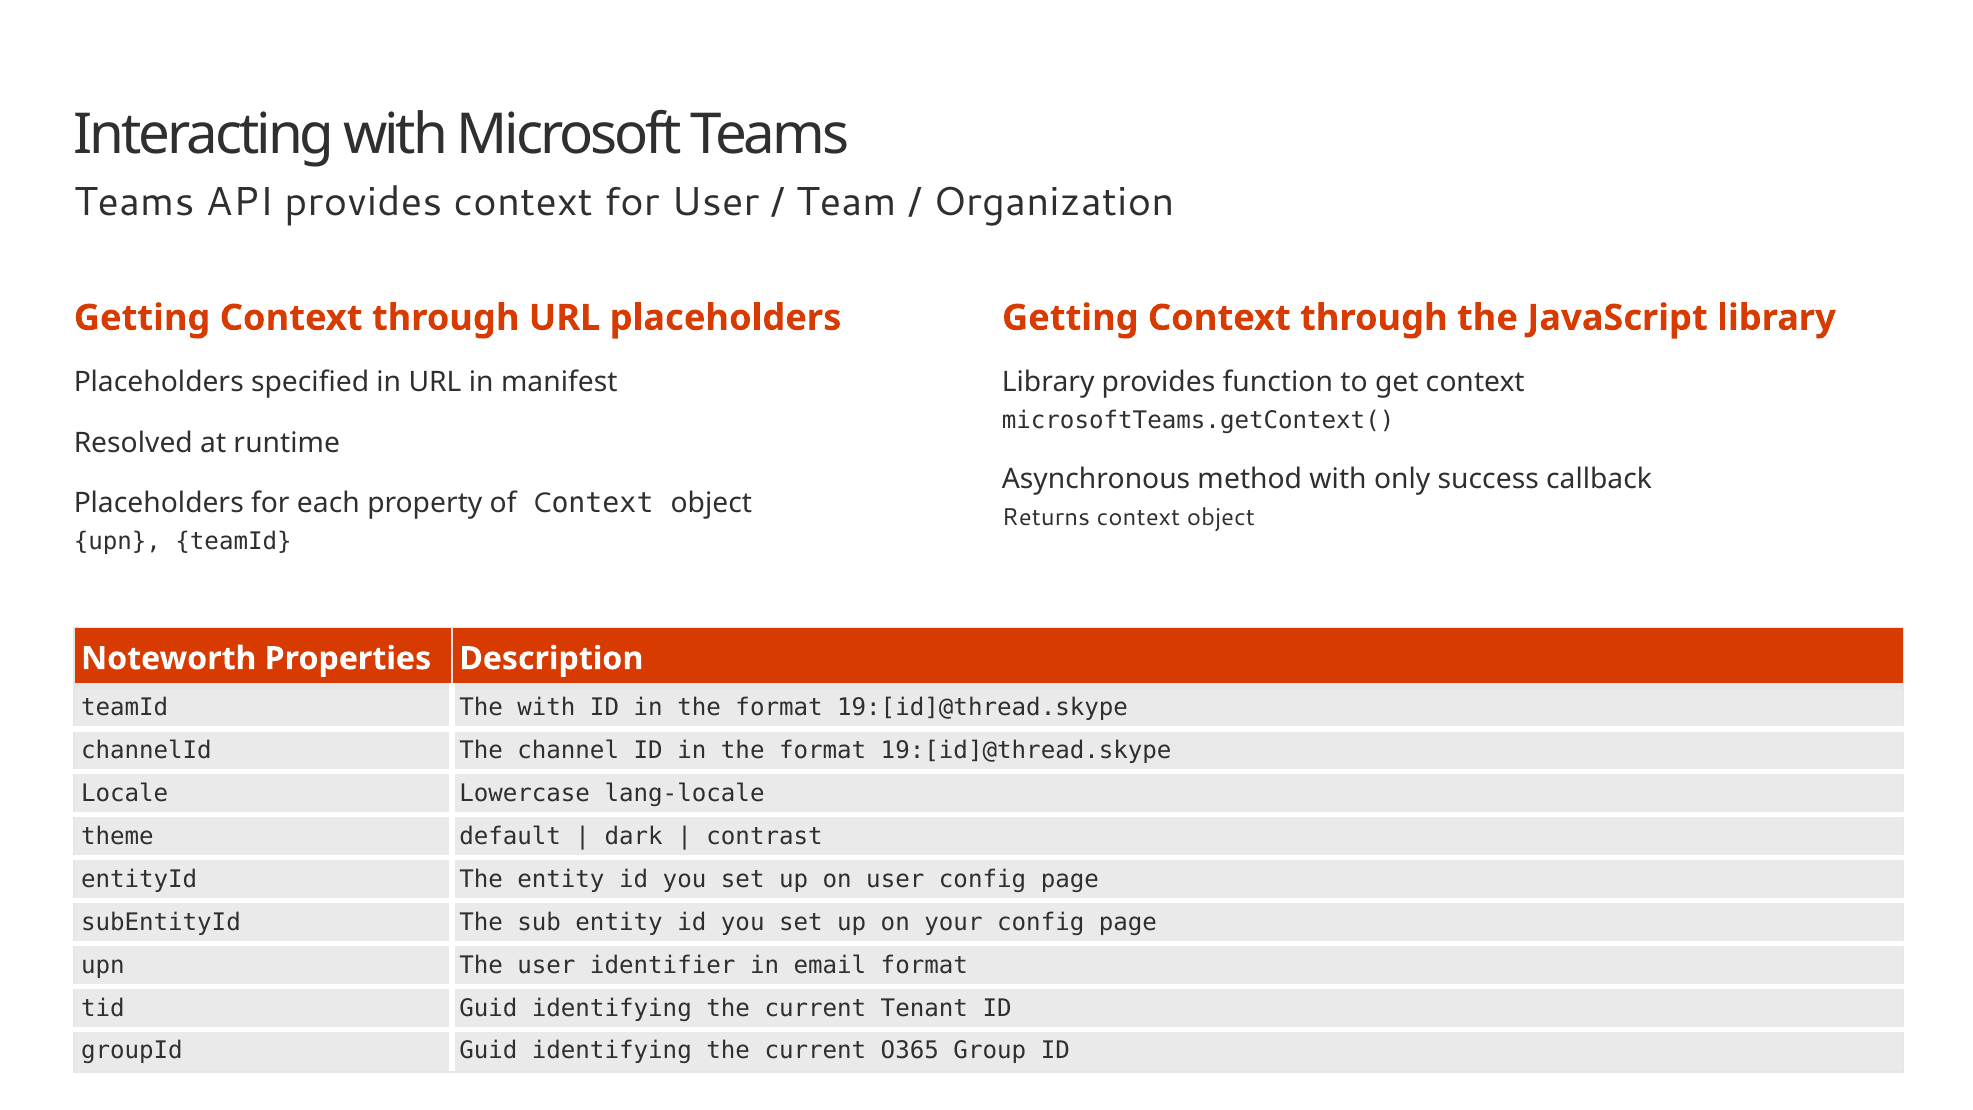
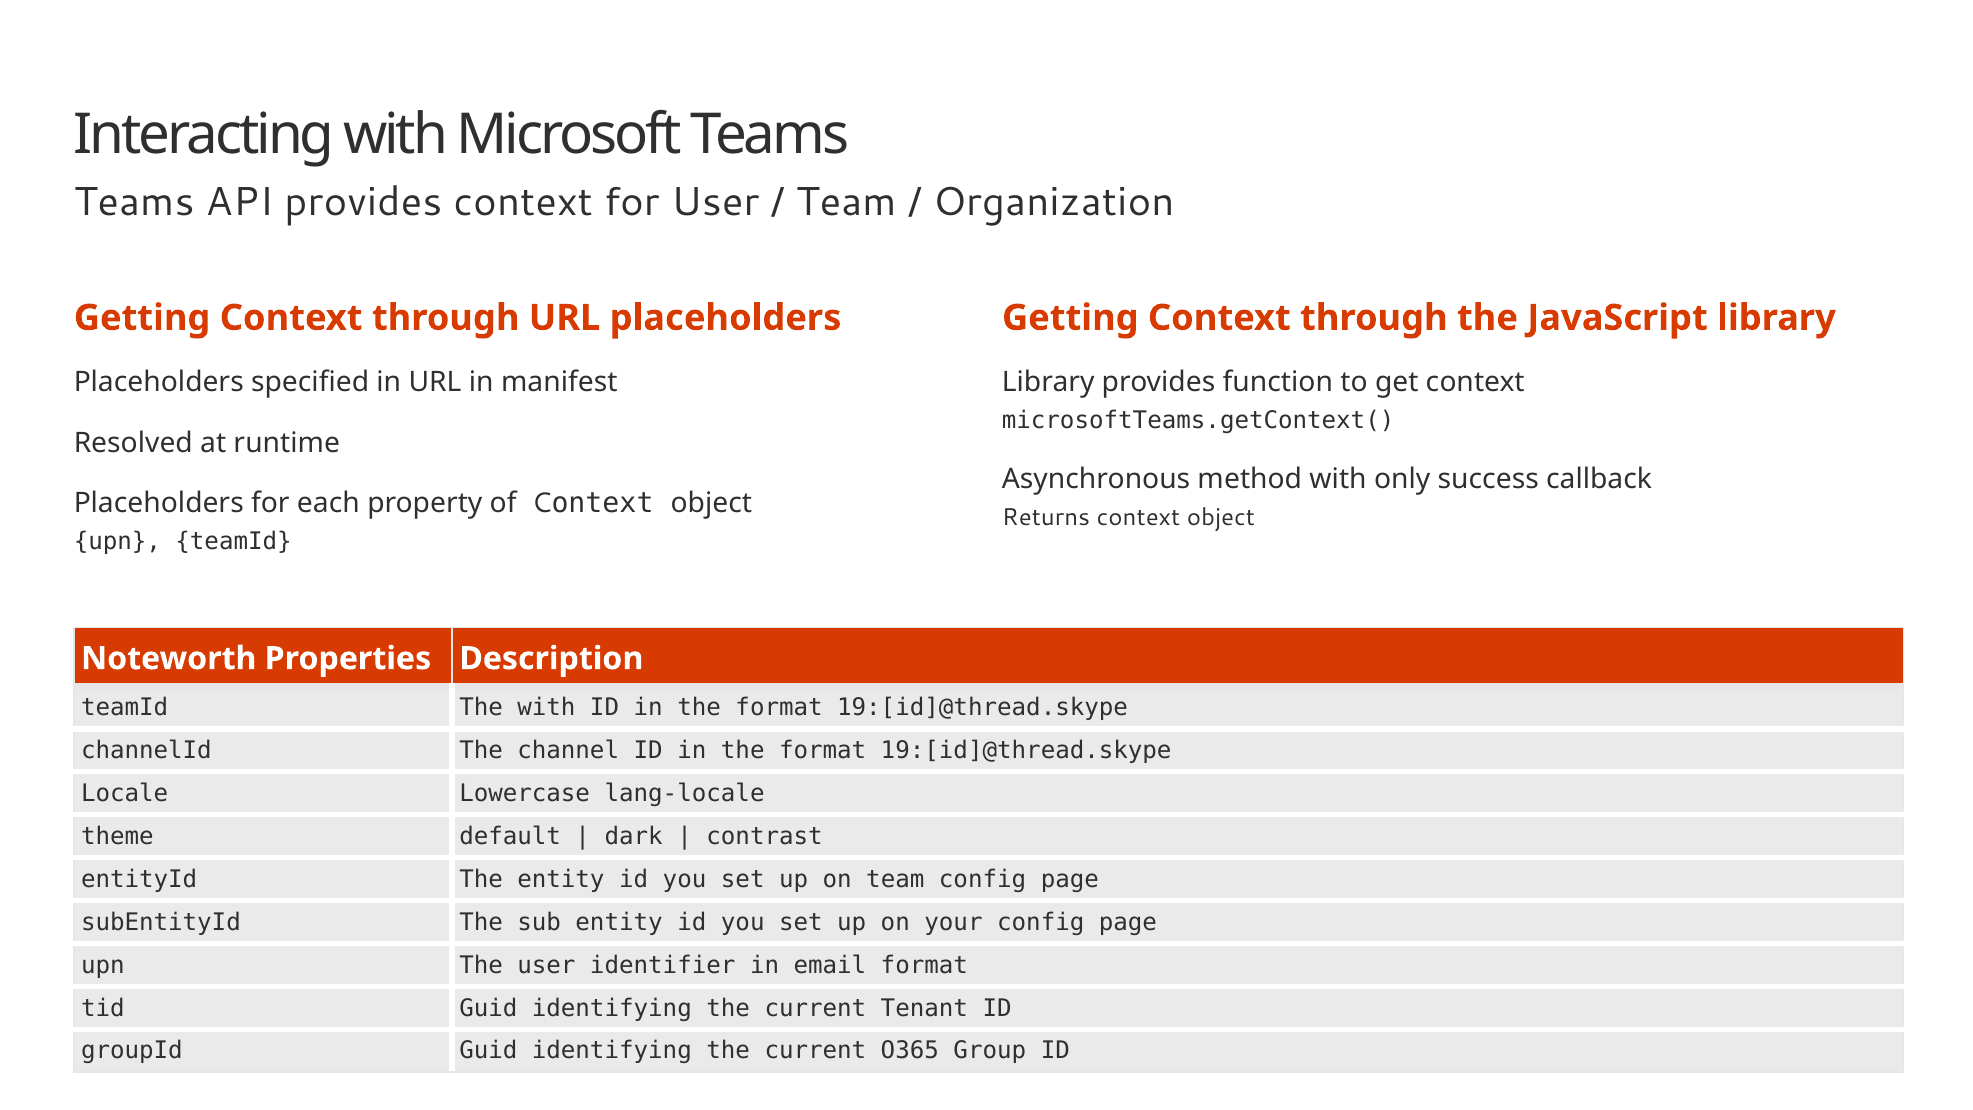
on user: user -> team
